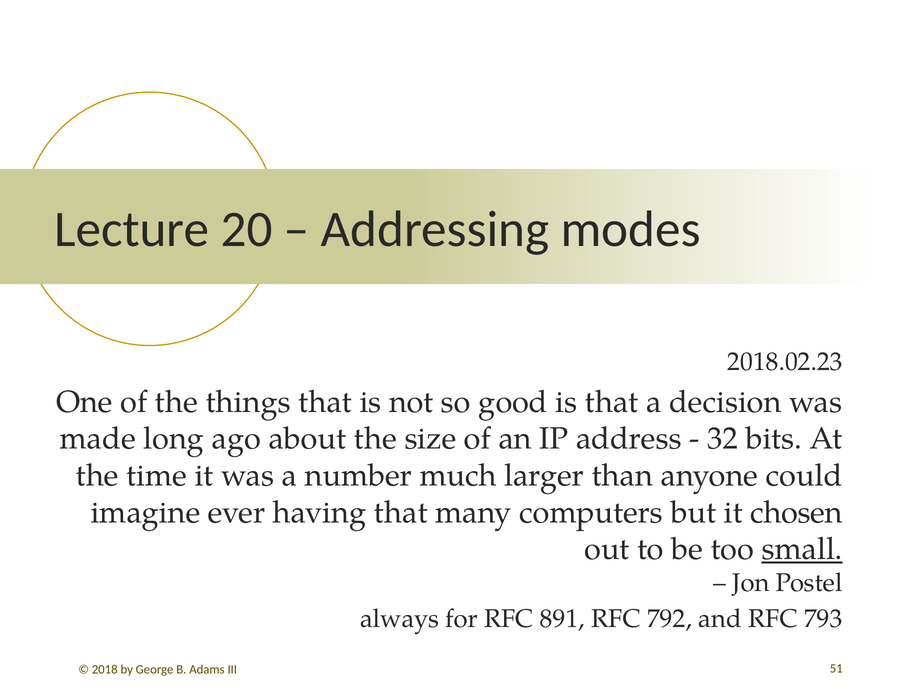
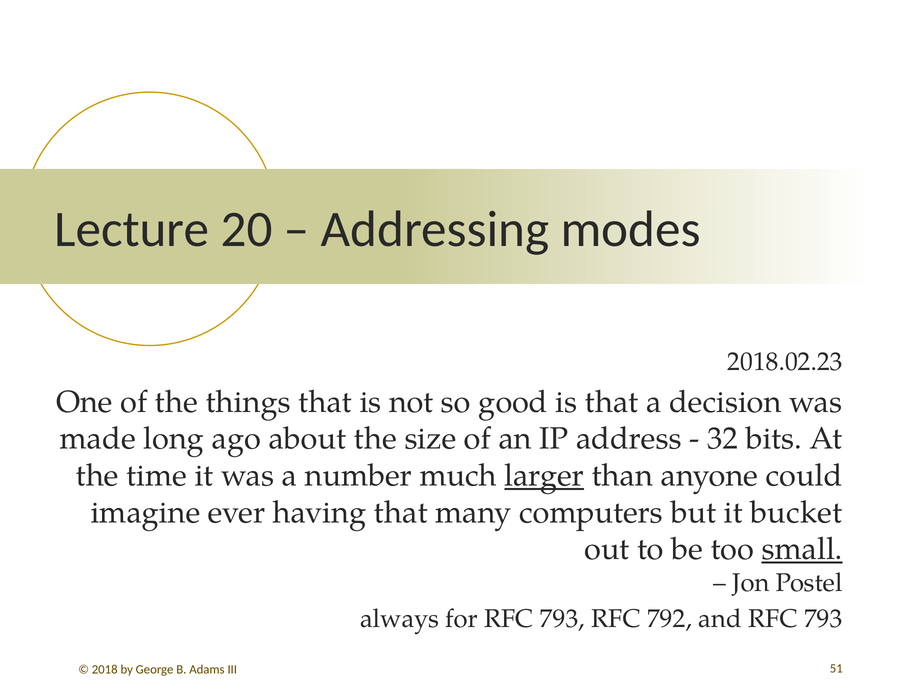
larger underline: none -> present
chosen: chosen -> bucket
for RFC 891: 891 -> 793
